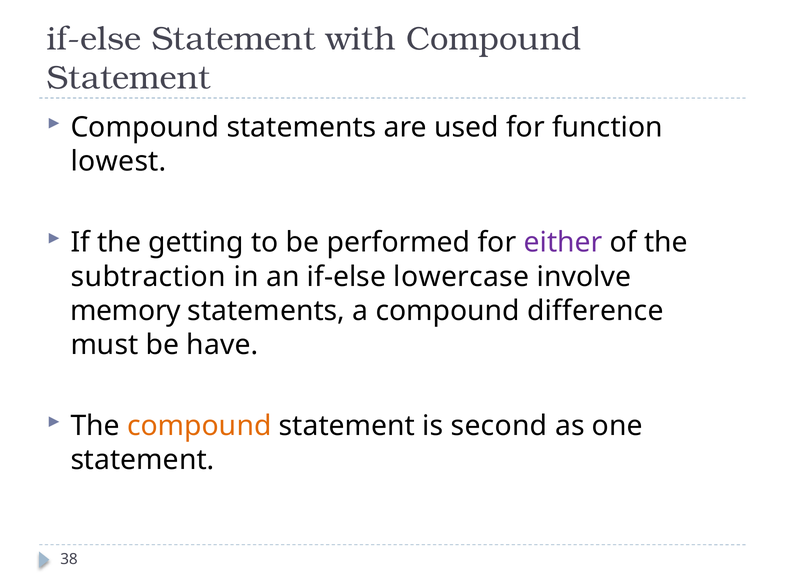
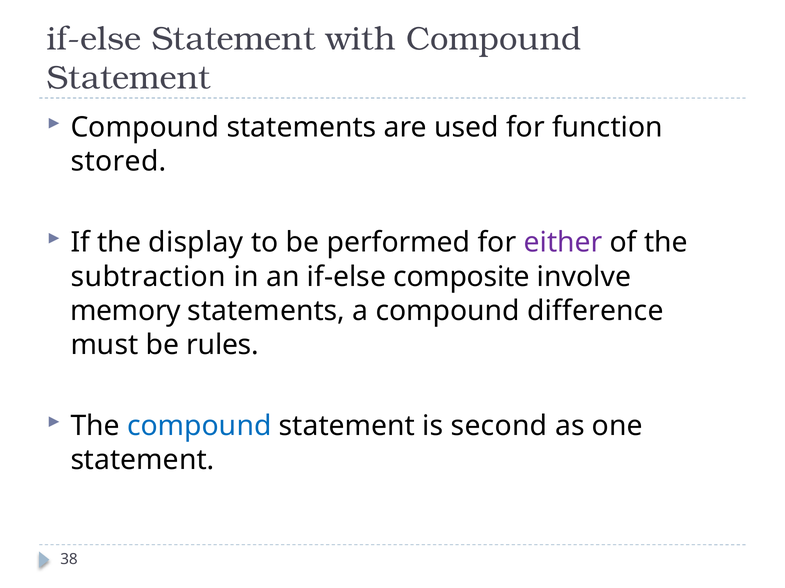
lowest: lowest -> stored
getting: getting -> display
lowercase: lowercase -> composite
have: have -> rules
compound at (199, 427) colour: orange -> blue
